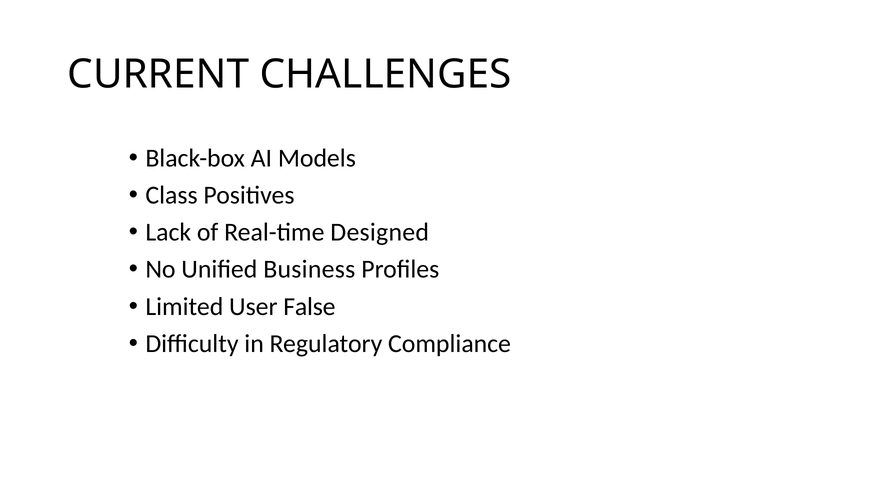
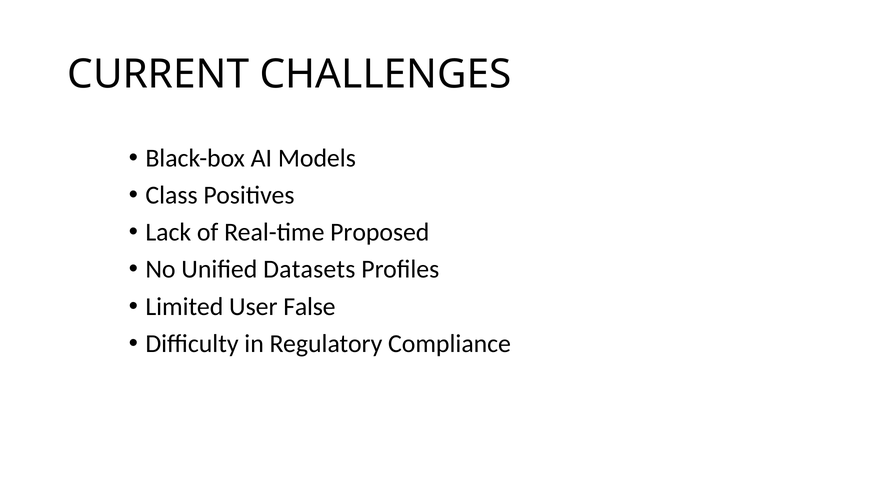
Designed: Designed -> Proposed
Business: Business -> Datasets
